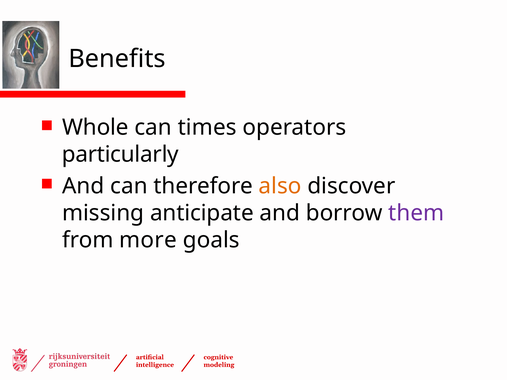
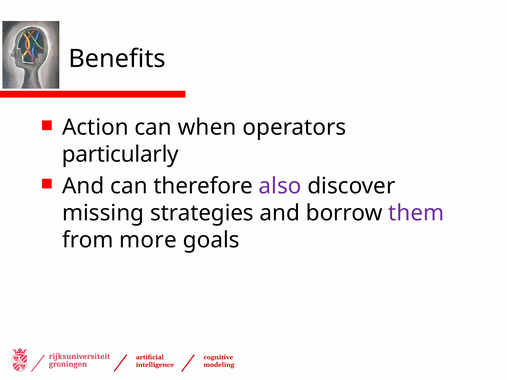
Whole: Whole -> Action
times: times -> when
also colour: orange -> purple
anticipate: anticipate -> strategies
